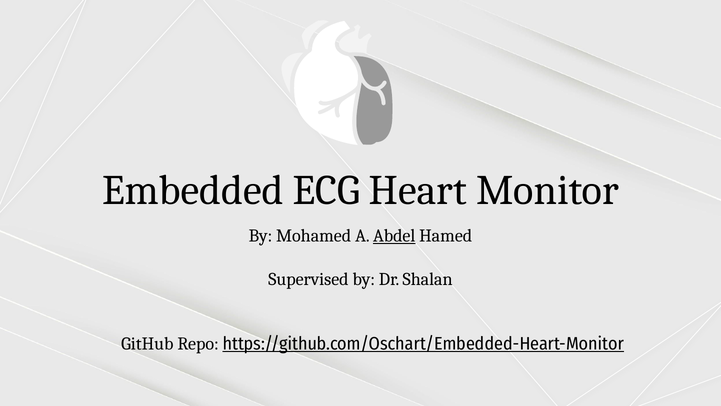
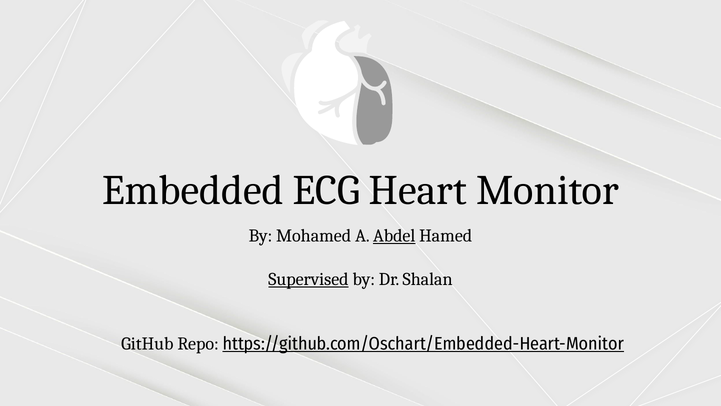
Supervised underline: none -> present
